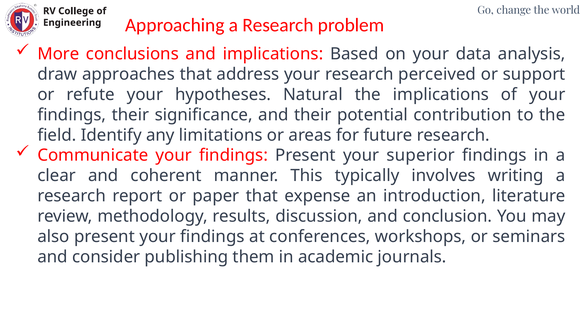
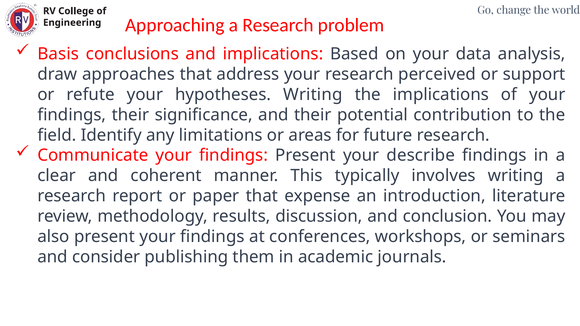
More: More -> Basis
hypotheses Natural: Natural -> Writing
superior: superior -> describe
